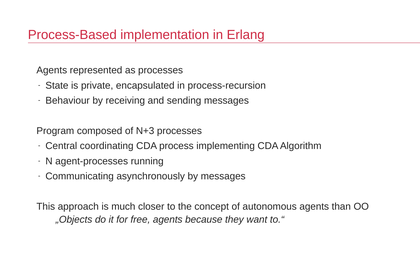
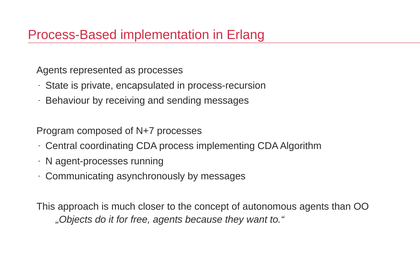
N+3: N+3 -> N+7
